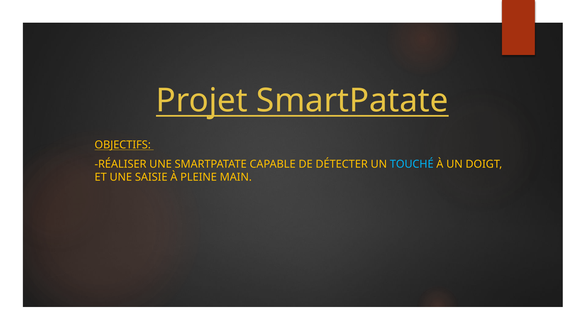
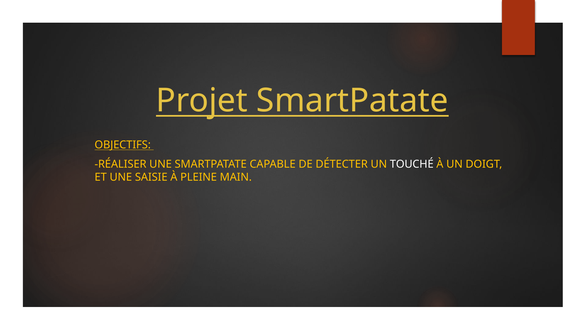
TOUCHÉ colour: light blue -> white
